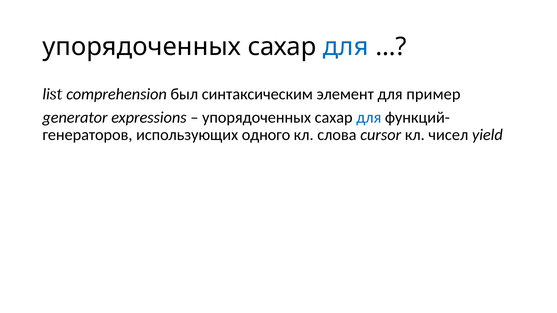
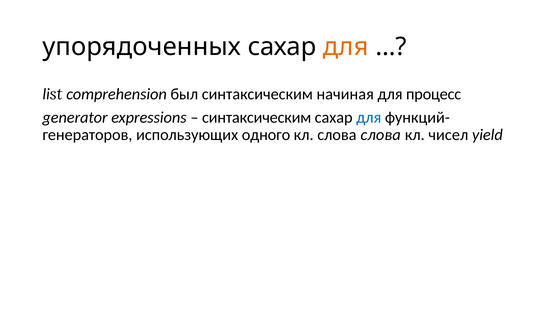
для at (346, 47) colour: blue -> orange
элемент: элемент -> начиная
пример: пример -> процесс
упорядоченных at (257, 118): упорядоченных -> синтаксическим
слова cursor: cursor -> слова
